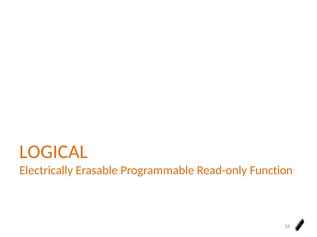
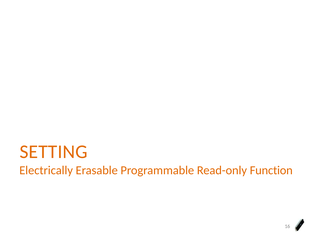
LOGICAL: LOGICAL -> SETTING
